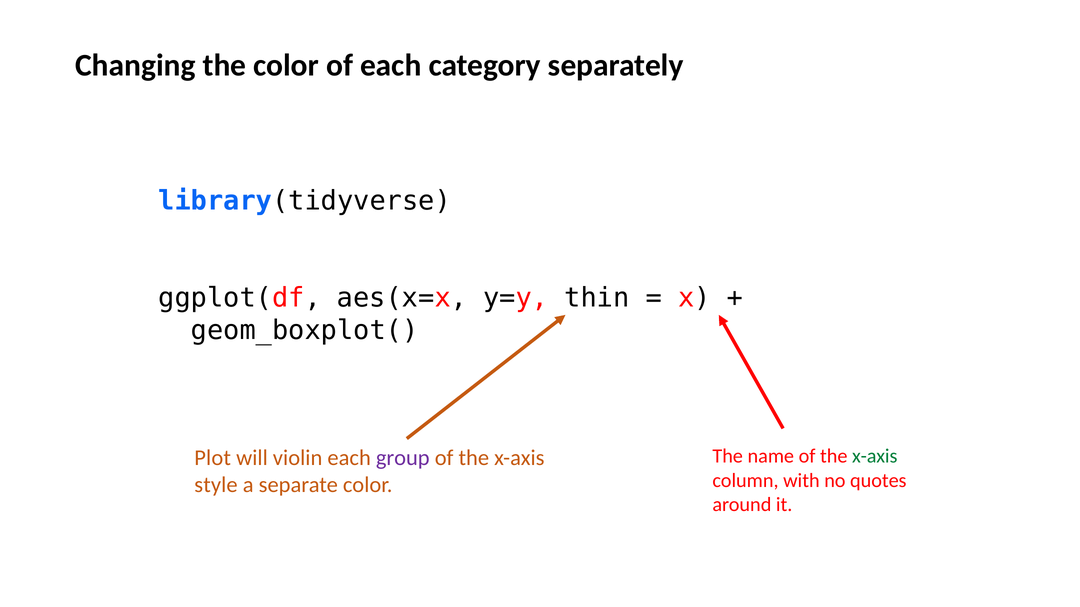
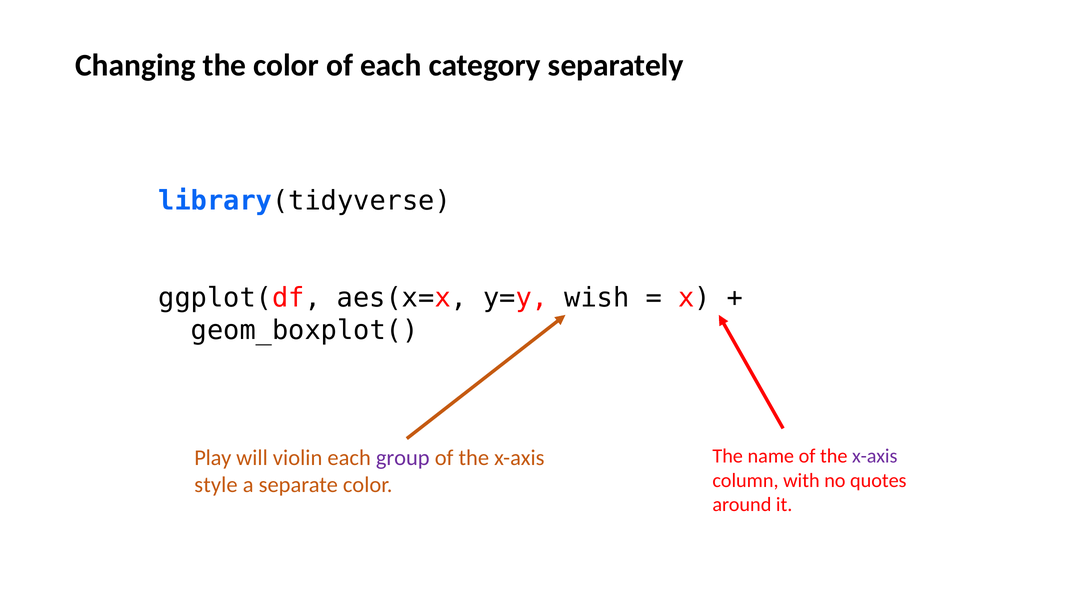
thin: thin -> wish
x-axis at (875, 456) colour: green -> purple
Plot: Plot -> Play
